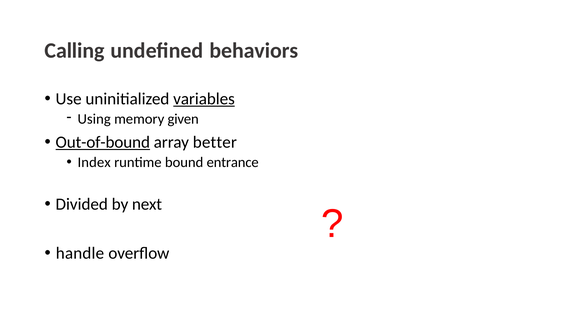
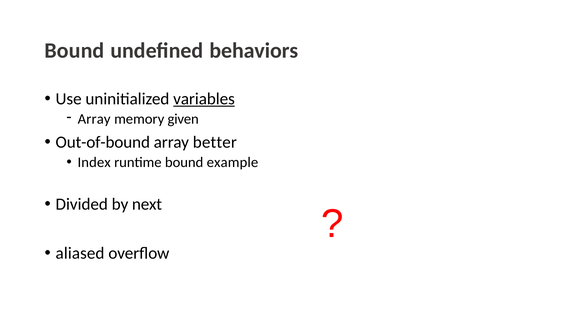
Calling at (75, 51): Calling -> Bound
Using at (94, 119): Using -> Array
Out-of-bound underline: present -> none
entrance: entrance -> example
handle: handle -> aliased
